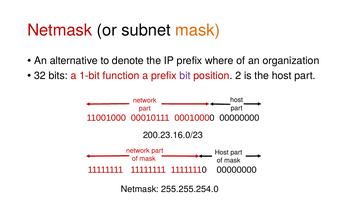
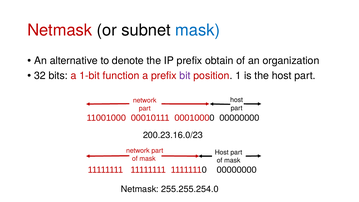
mask at (198, 30) colour: orange -> blue
where: where -> obtain
2: 2 -> 1
